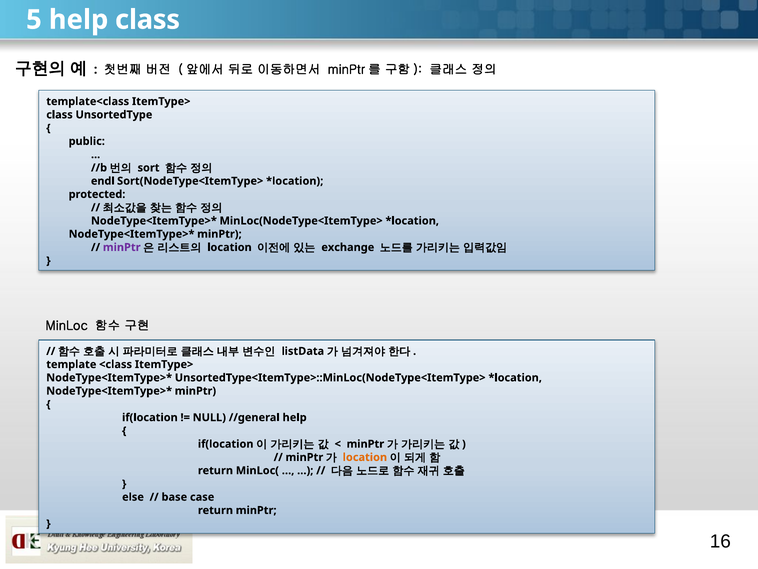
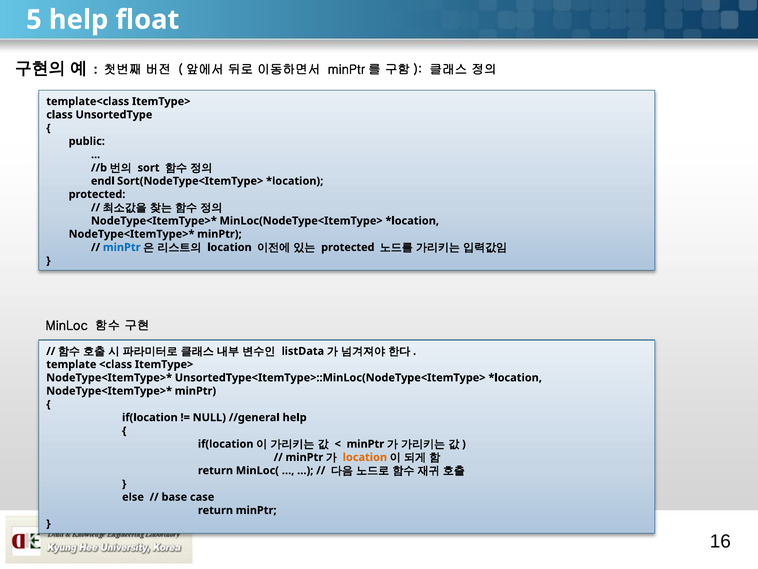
help class: class -> float
minPtr at (122, 247) colour: purple -> blue
exchange at (348, 247): exchange -> protected
